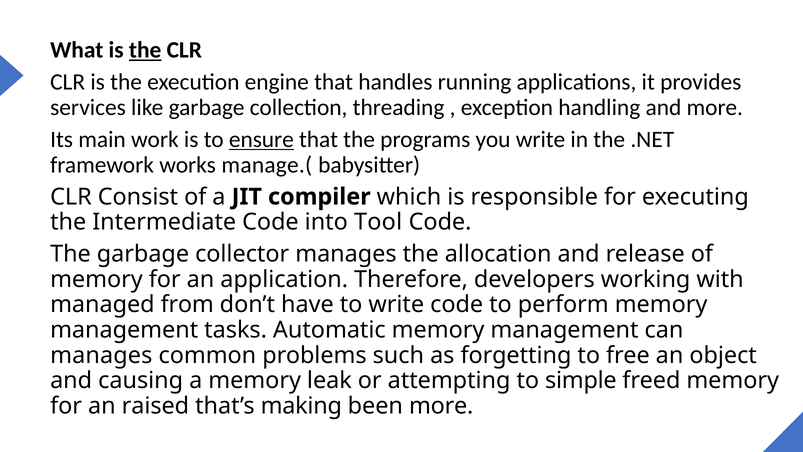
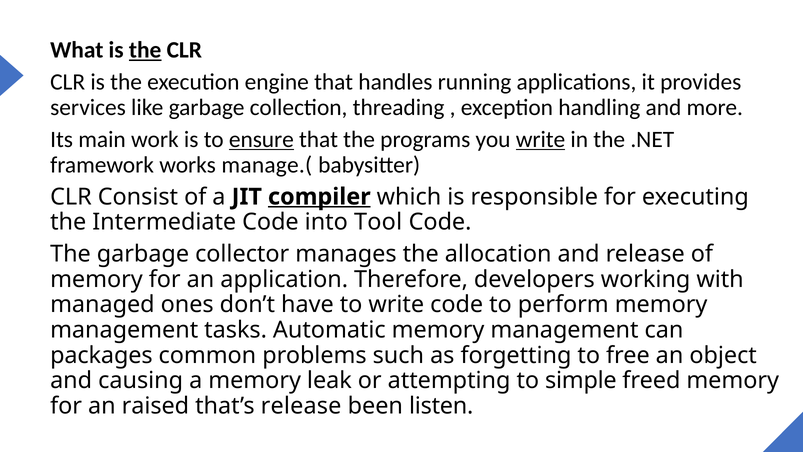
write at (541, 139) underline: none -> present
compiler underline: none -> present
from: from -> ones
manages at (101, 355): manages -> packages
that’s making: making -> release
been more: more -> listen
